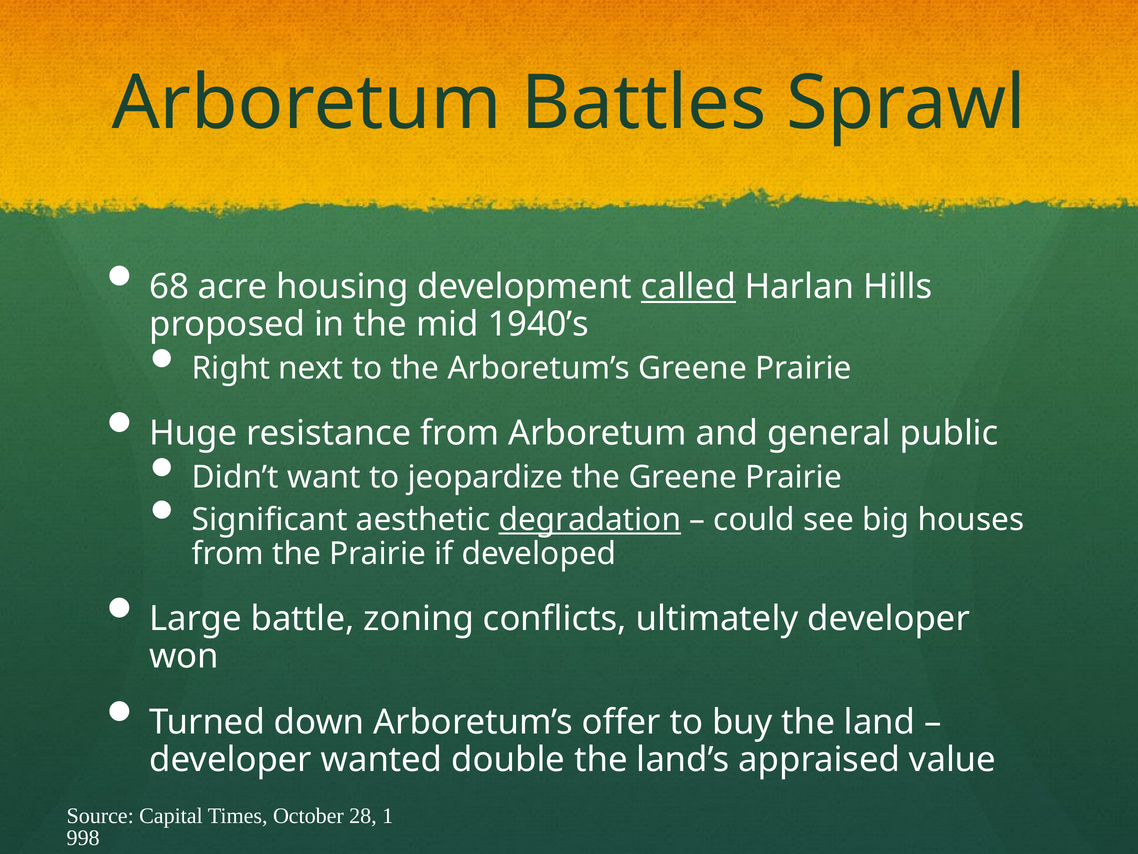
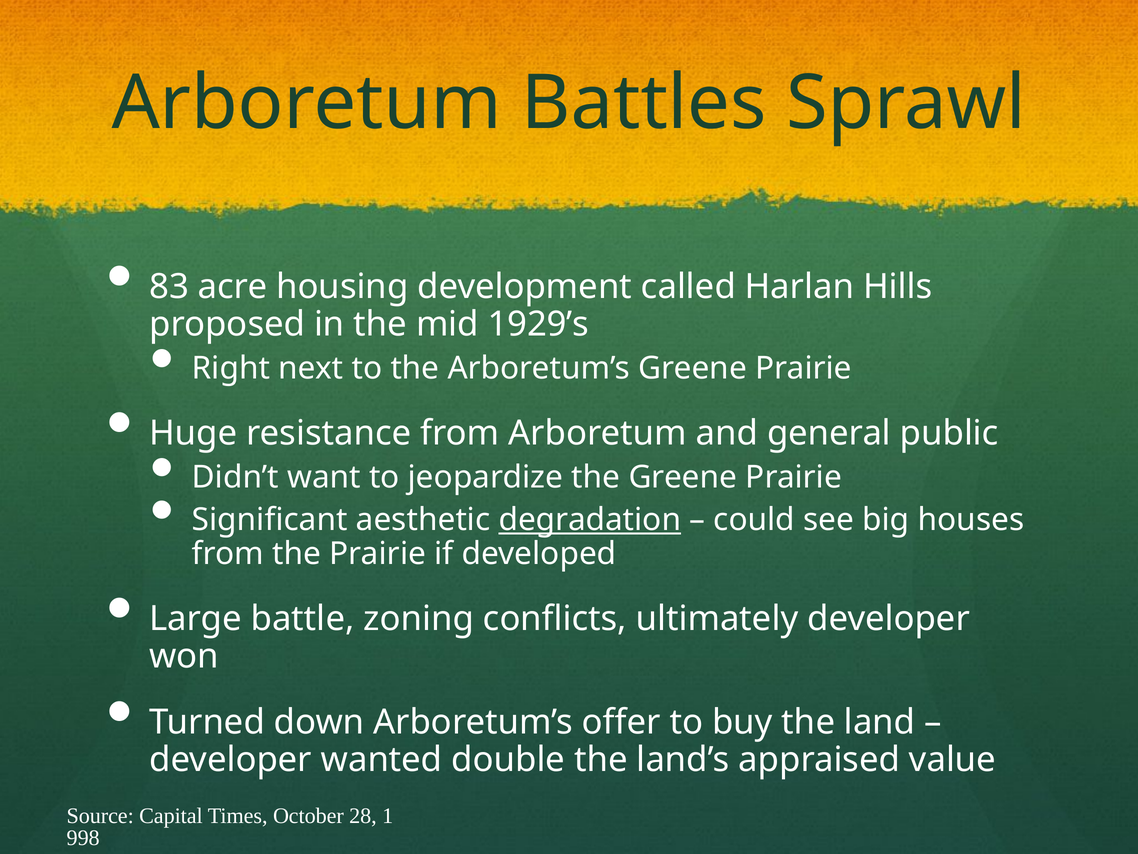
68: 68 -> 83
called underline: present -> none
1940’s: 1940’s -> 1929’s
